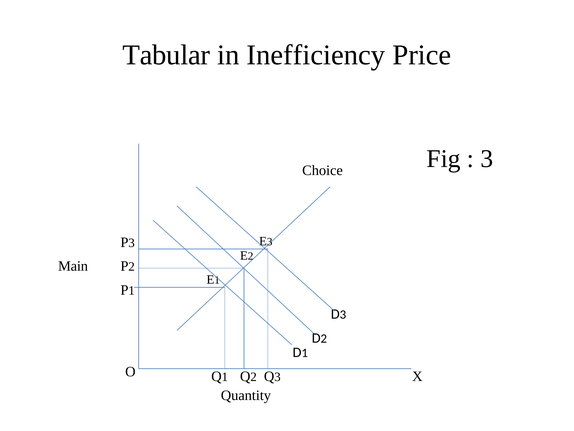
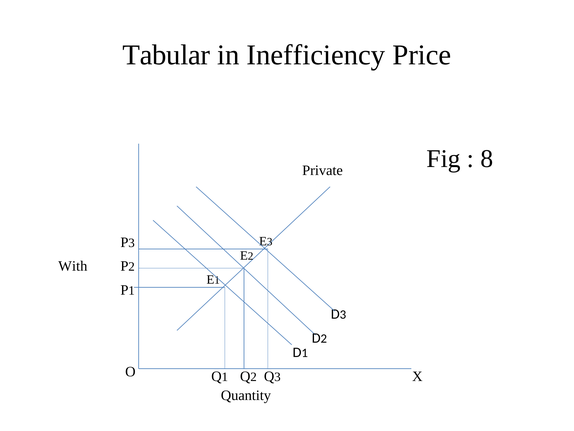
Choice: Choice -> Private
3: 3 -> 8
Main: Main -> With
